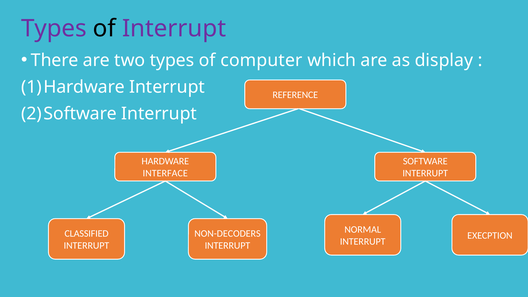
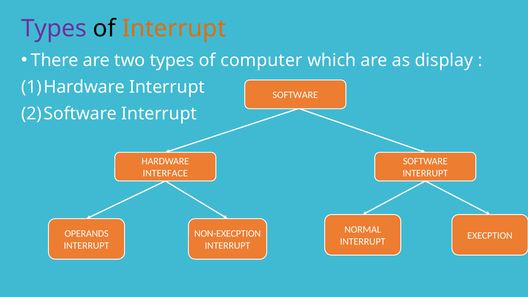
Interrupt at (174, 29) colour: purple -> orange
REFERENCE at (295, 95): REFERENCE -> SOFTWARE
CLASSIFIED: CLASSIFIED -> OPERANDS
NON-DECODERS: NON-DECODERS -> NON-EXECPTION
